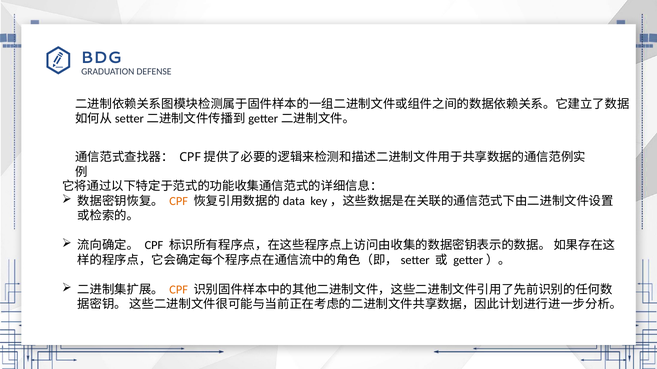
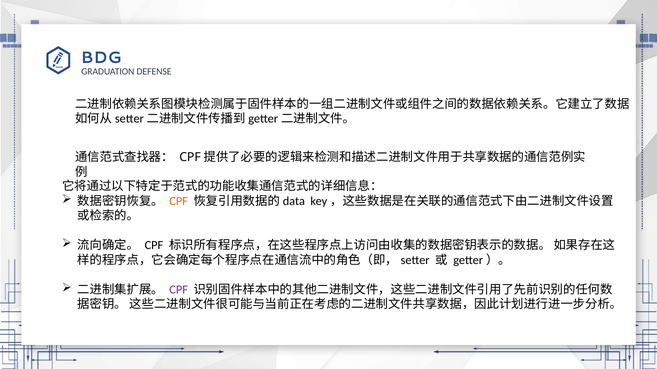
CPF at (179, 290) colour: orange -> purple
